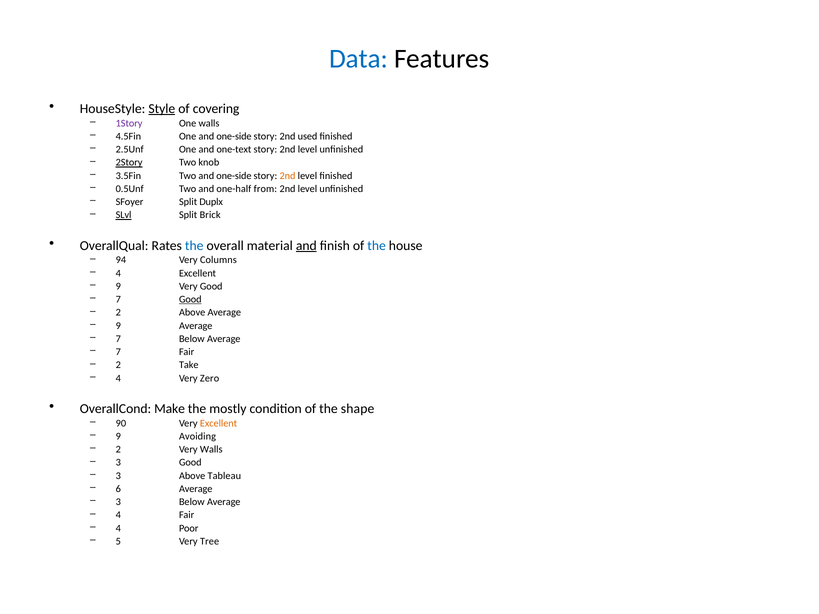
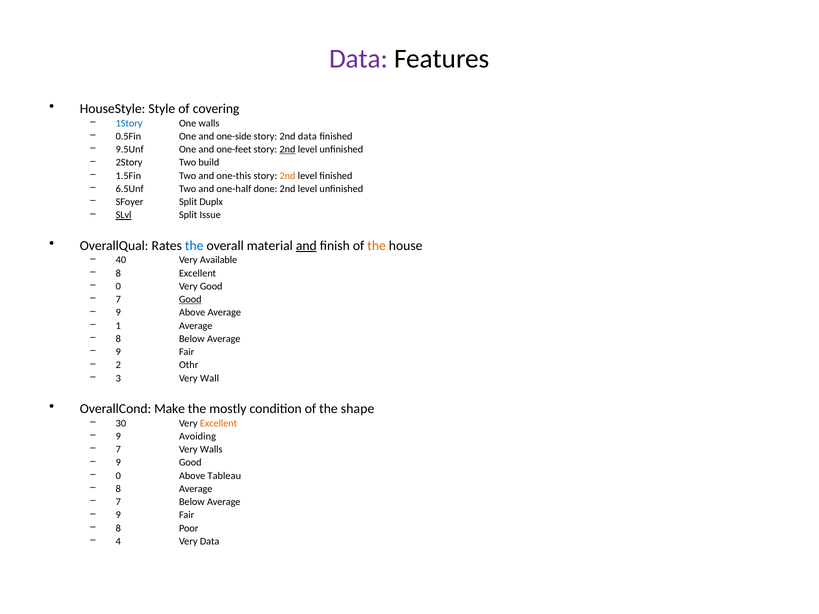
Data at (359, 59) colour: blue -> purple
Style underline: present -> none
1Story colour: purple -> blue
4.5Fin: 4.5Fin -> 0.5Fin
2nd used: used -> data
2.5Unf: 2.5Unf -> 9.5Unf
one-text: one-text -> one-feet
2nd at (287, 150) underline: none -> present
2Story underline: present -> none
knob: knob -> build
3.5Fin: 3.5Fin -> 1.5Fin
Two and one-side: one-side -> one-this
0.5Unf: 0.5Unf -> 6.5Unf
from: from -> done
Brick: Brick -> Issue
the at (377, 246) colour: blue -> orange
94: 94 -> 40
Columns: Columns -> Available
4 at (118, 273): 4 -> 8
9 at (118, 286): 9 -> 0
2 at (118, 313): 2 -> 9
9 at (118, 326): 9 -> 1
7 at (118, 339): 7 -> 8
7 at (118, 352): 7 -> 9
Take: Take -> Othr
4 at (118, 378): 4 -> 3
Zero: Zero -> Wall
90: 90 -> 30
2 at (118, 450): 2 -> 7
3 at (118, 463): 3 -> 9
3 at (118, 476): 3 -> 0
6 at (118, 489): 6 -> 8
3 at (118, 502): 3 -> 7
4 at (118, 515): 4 -> 9
4 at (118, 528): 4 -> 8
5: 5 -> 4
Very Tree: Tree -> Data
